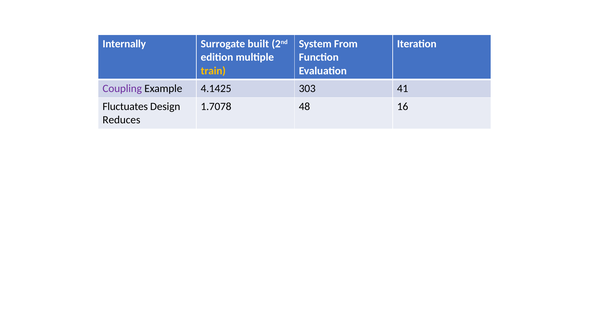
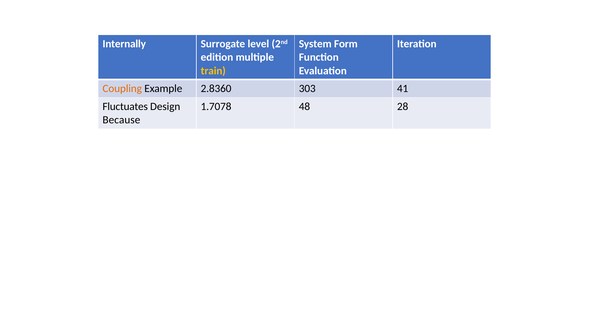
built: built -> level
From: From -> Form
Coupling colour: purple -> orange
4.1425: 4.1425 -> 2.8360
16: 16 -> 28
Reduces: Reduces -> Because
